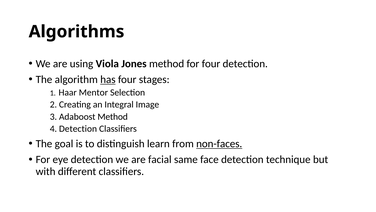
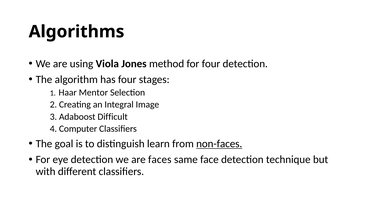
has underline: present -> none
Adaboost Method: Method -> Difficult
Detection at (78, 129): Detection -> Computer
facial: facial -> faces
